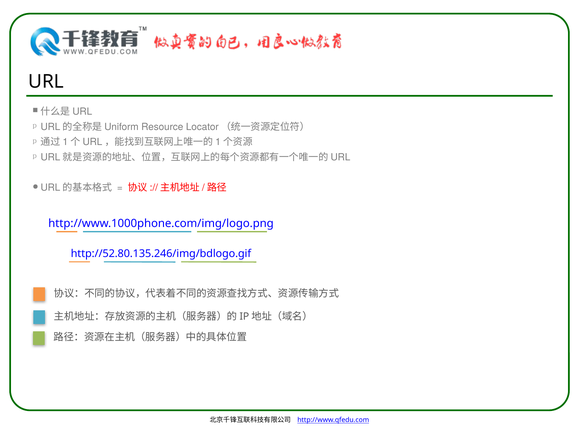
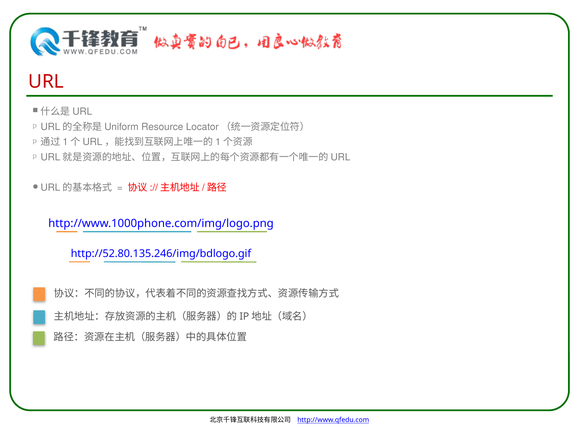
URL at (46, 82) colour: black -> red
